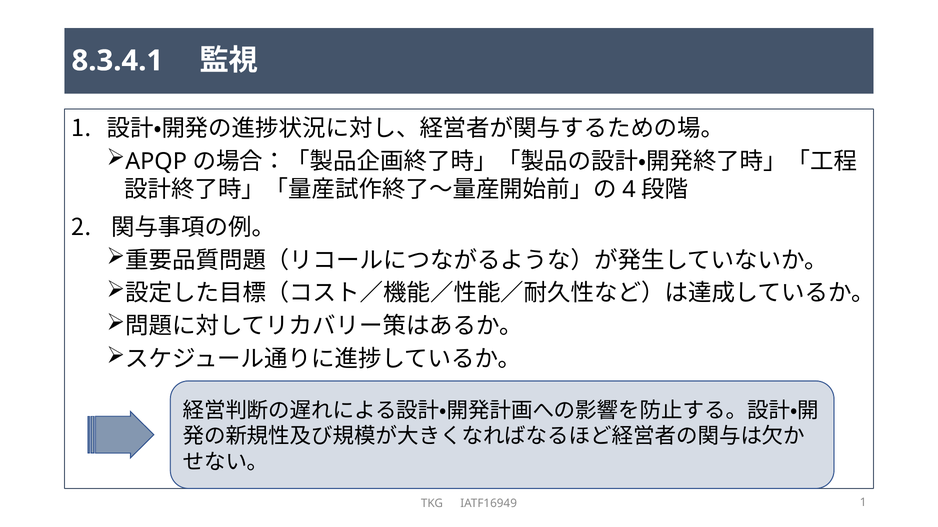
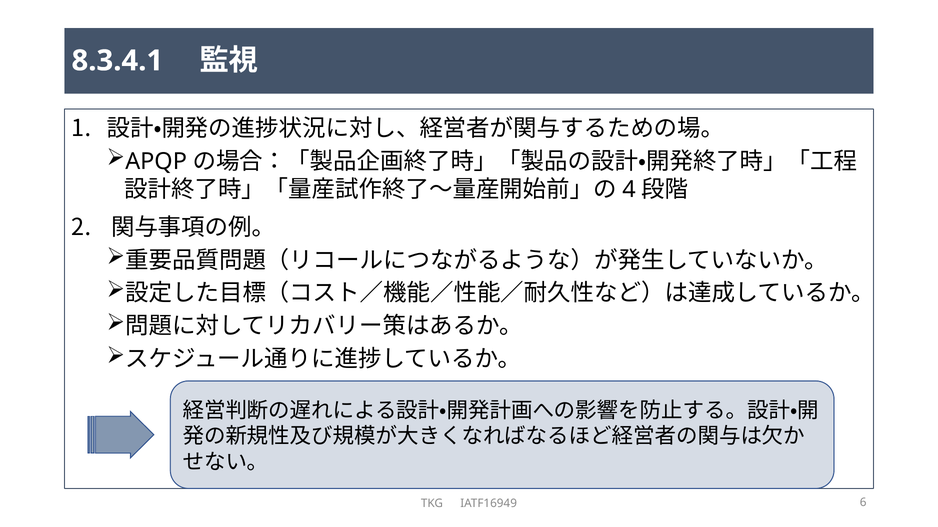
IATF16949 1: 1 -> 6
